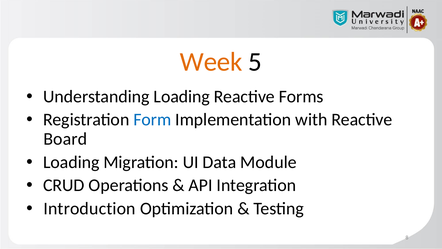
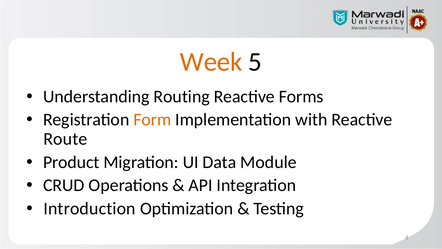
Understanding Loading: Loading -> Routing
Form colour: blue -> orange
Board: Board -> Route
Loading at (71, 162): Loading -> Product
